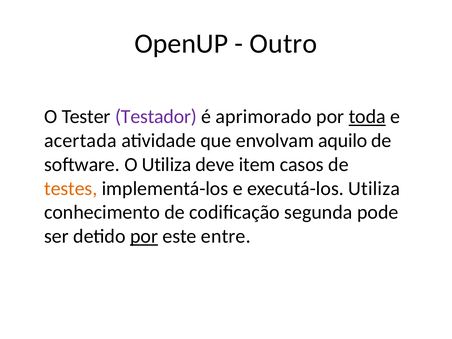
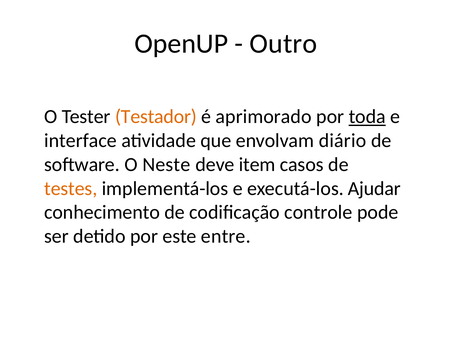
Testador colour: purple -> orange
acertada: acertada -> interface
aquilo: aquilo -> diário
O Utiliza: Utiliza -> Neste
executá-los Utiliza: Utiliza -> Ajudar
segunda: segunda -> controle
por at (144, 236) underline: present -> none
